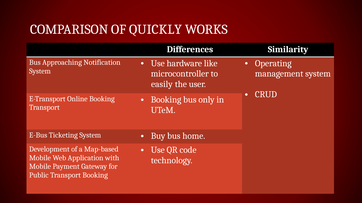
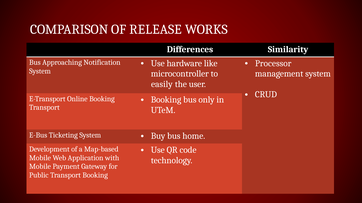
QUICKLY: QUICKLY -> RELEASE
Operating: Operating -> Processor
